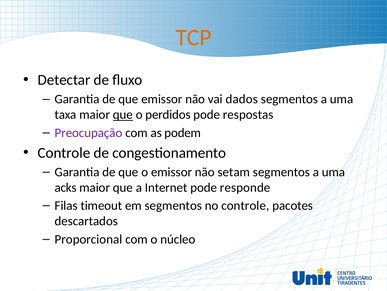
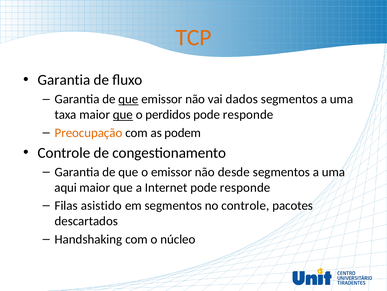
Detectar at (64, 80): Detectar -> Garantia
que at (128, 99) underline: none -> present
respostas at (248, 114): respostas -> responde
Preocupação colour: purple -> orange
setam: setam -> desde
acks: acks -> aqui
timeout: timeout -> asistido
Proporcional: Proporcional -> Handshaking
